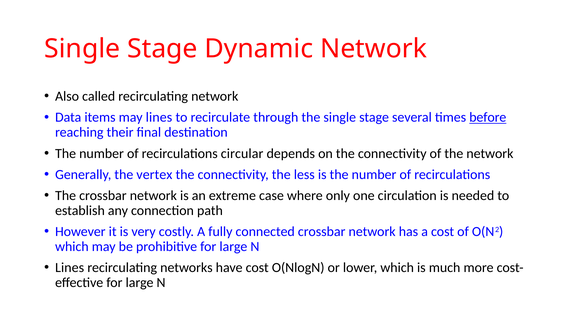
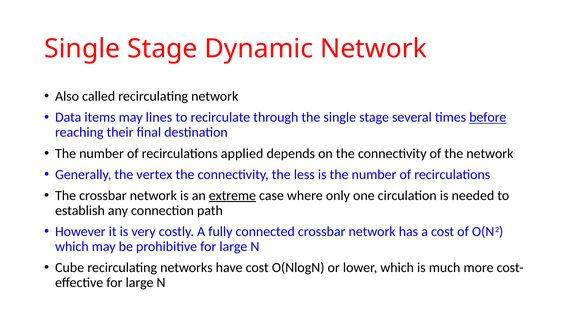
circular: circular -> applied
extreme underline: none -> present
Lines at (70, 268): Lines -> Cube
